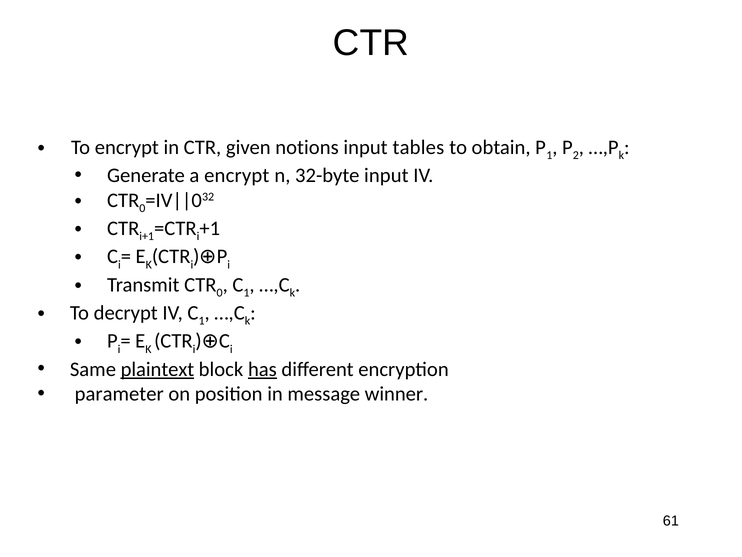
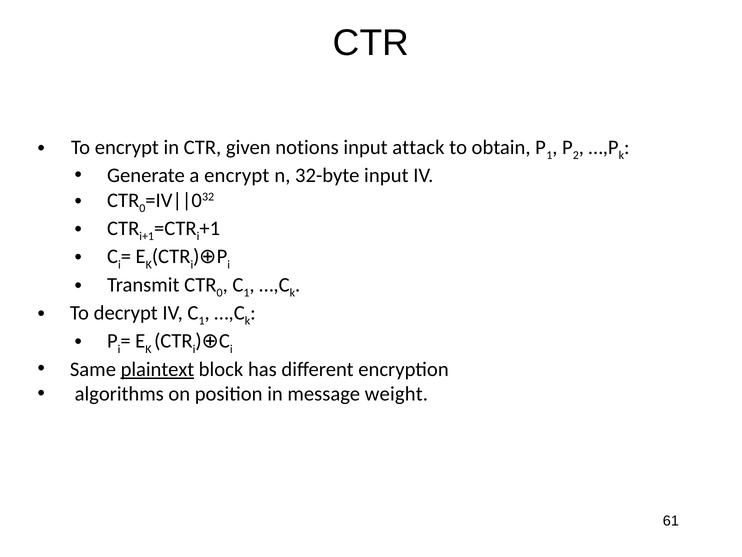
tables: tables -> attack
has underline: present -> none
parameter: parameter -> algorithms
winner: winner -> weight
